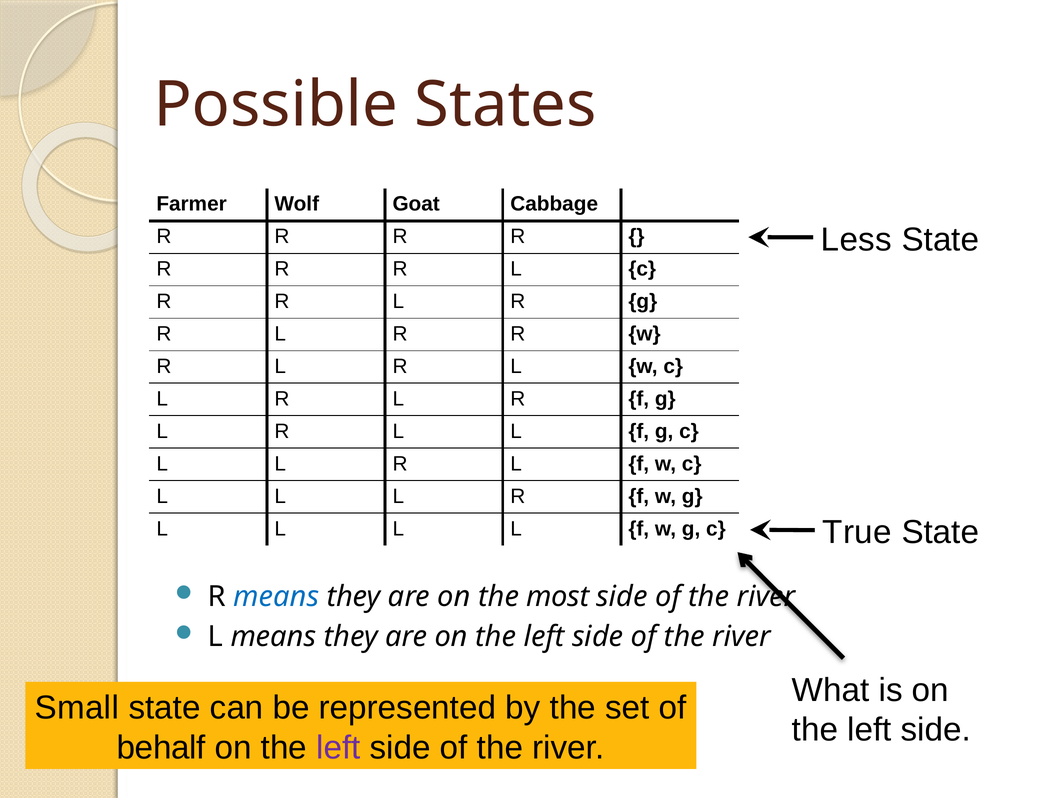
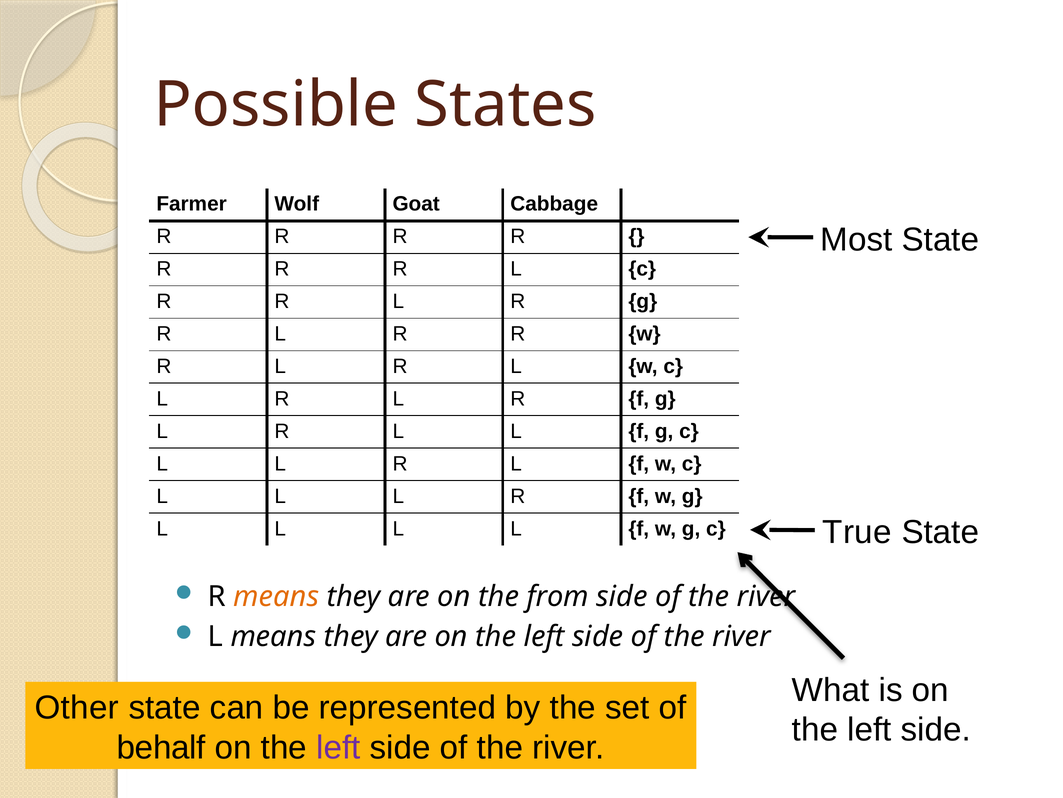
Less: Less -> Most
means at (276, 596) colour: blue -> orange
most: most -> from
Small: Small -> Other
